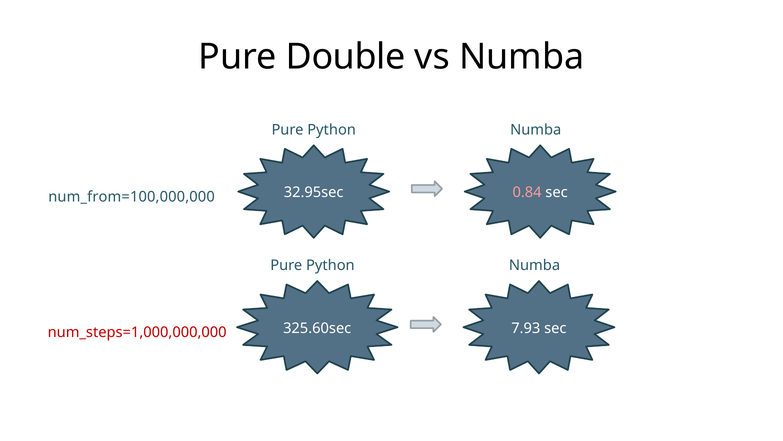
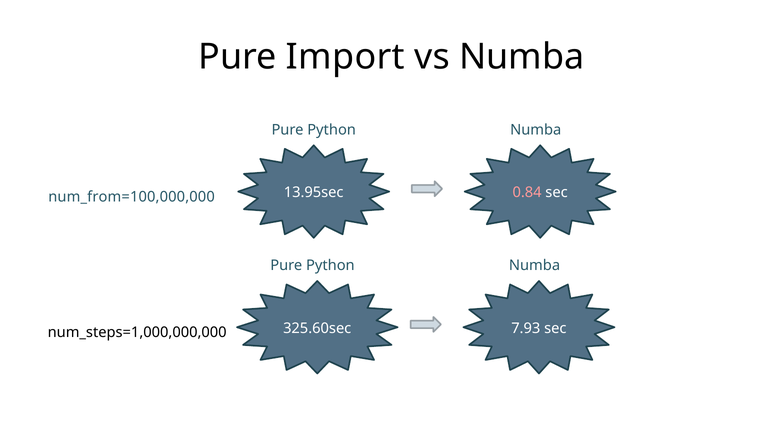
Double: Double -> Import
32.95sec: 32.95sec -> 13.95sec
num_steps=1,000,000,000 colour: red -> black
